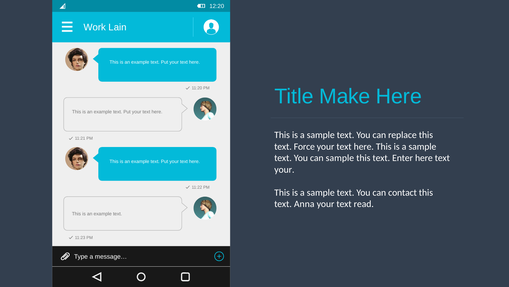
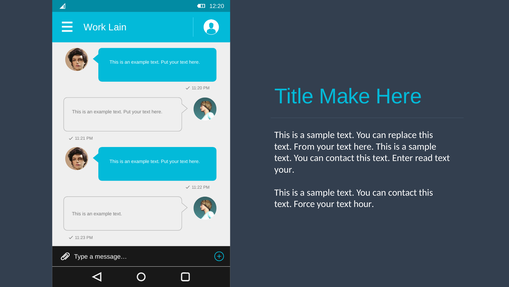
Force: Force -> From
sample at (340, 158): sample -> contact
Enter here: here -> read
Anna: Anna -> Force
read: read -> hour
